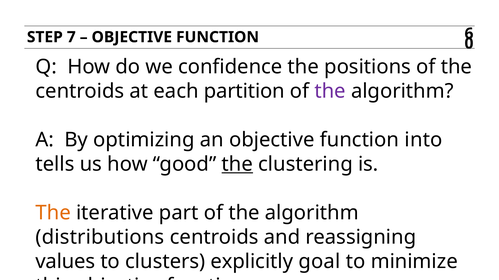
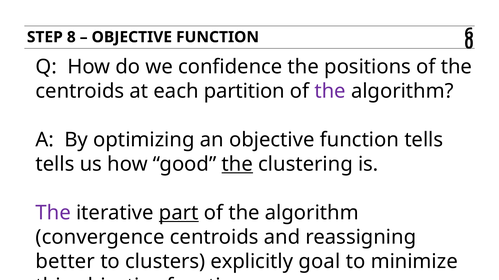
7: 7 -> 8
function into: into -> tells
The at (53, 213) colour: orange -> purple
part underline: none -> present
distributions: distributions -> convergence
values: values -> better
